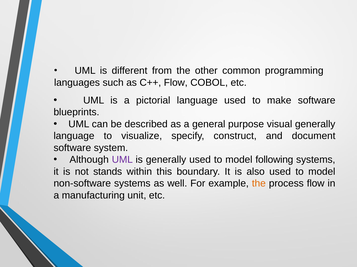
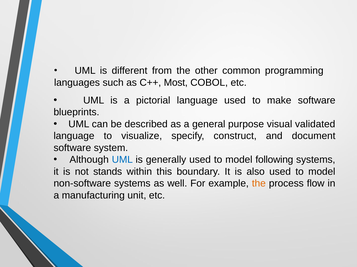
C++ Flow: Flow -> Most
visual generally: generally -> validated
UML at (122, 160) colour: purple -> blue
